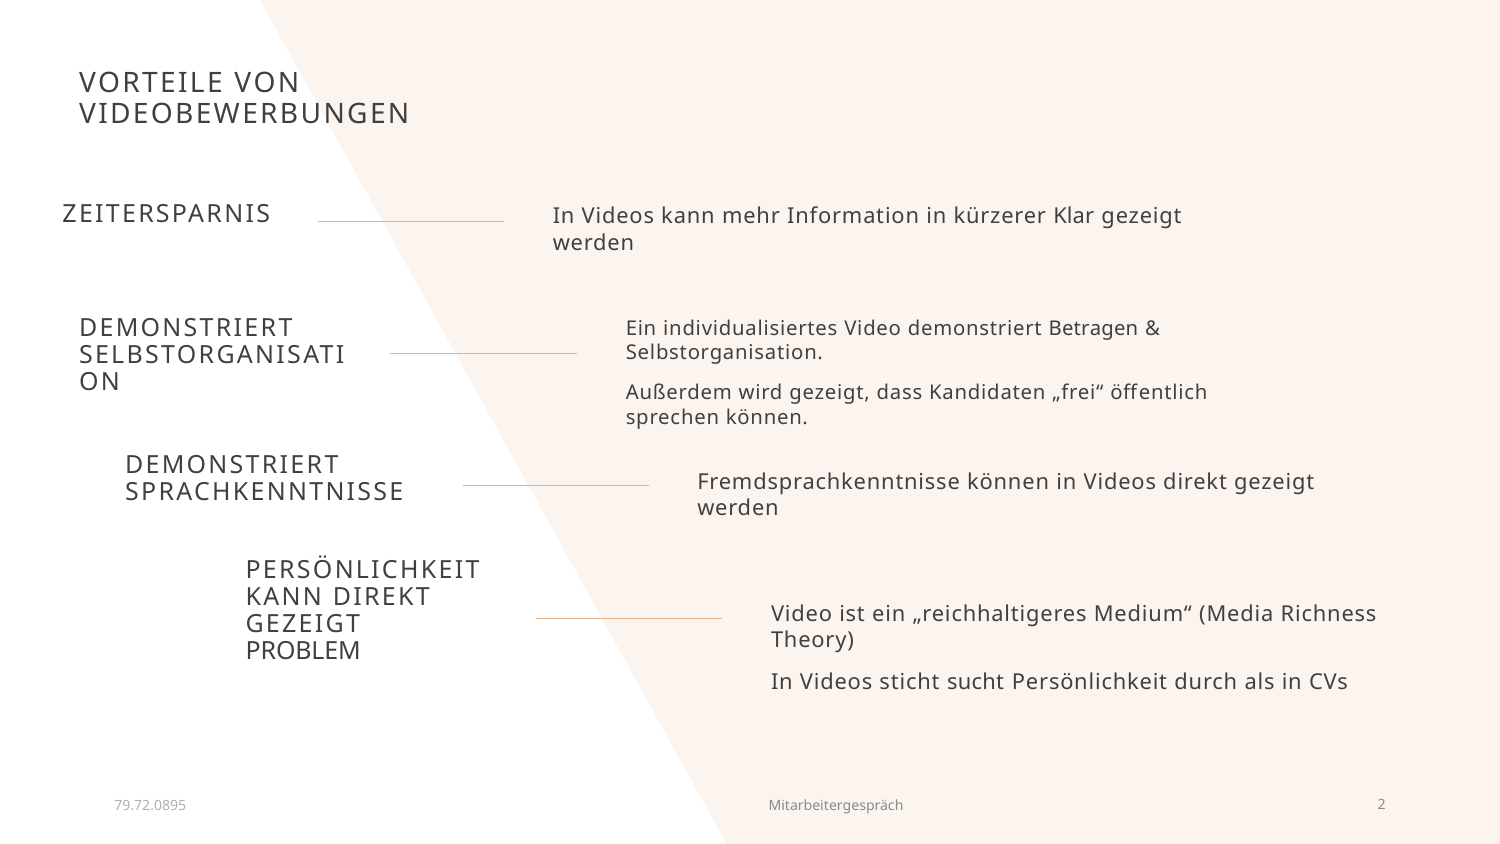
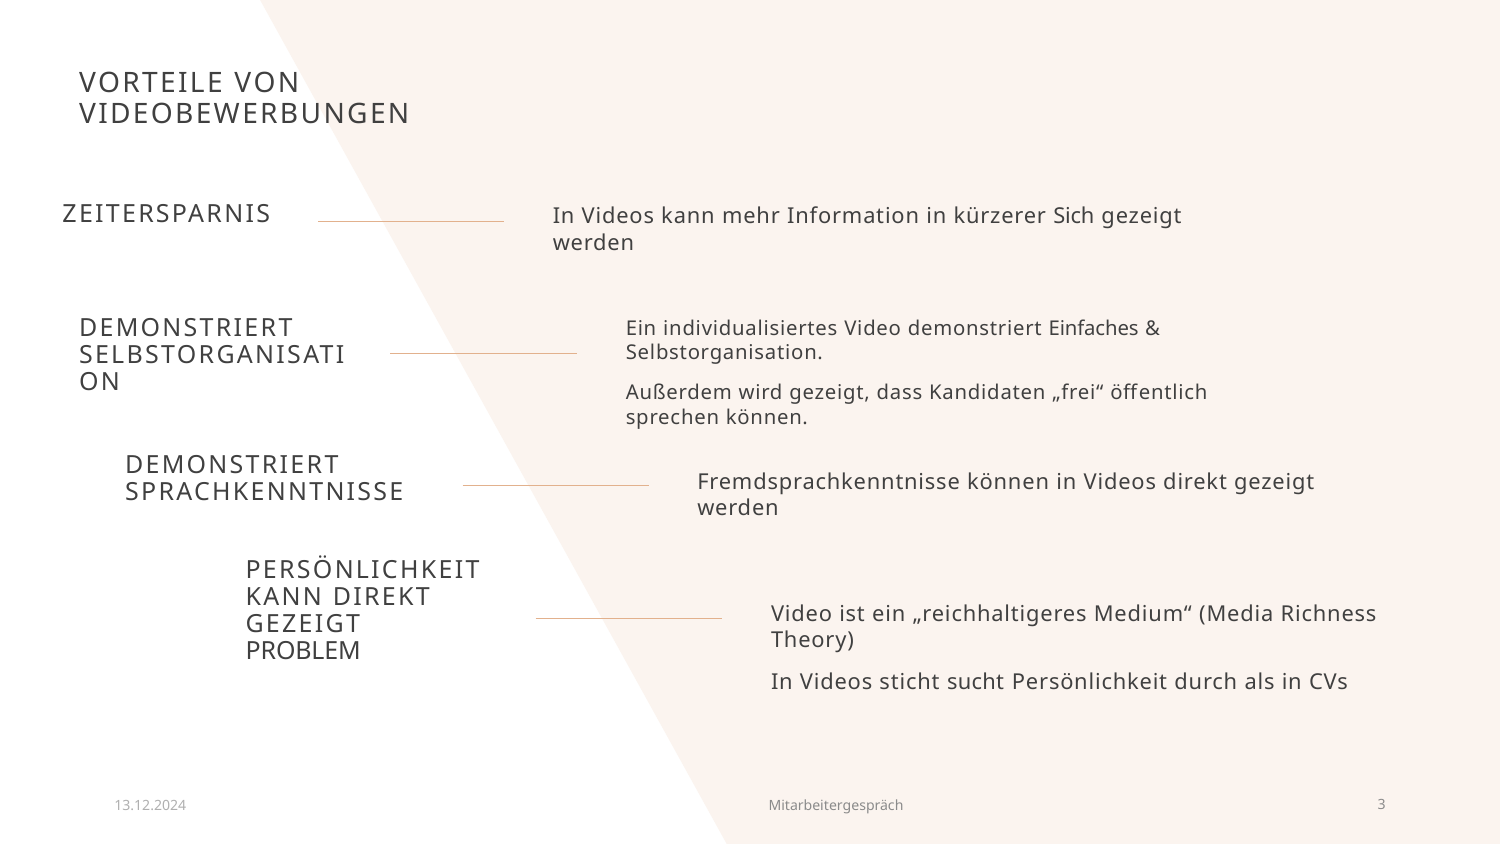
Klar: Klar -> Sich
Betragen: Betragen -> Einfaches
79.72.0895: 79.72.0895 -> 13.12.2024
2: 2 -> 3
